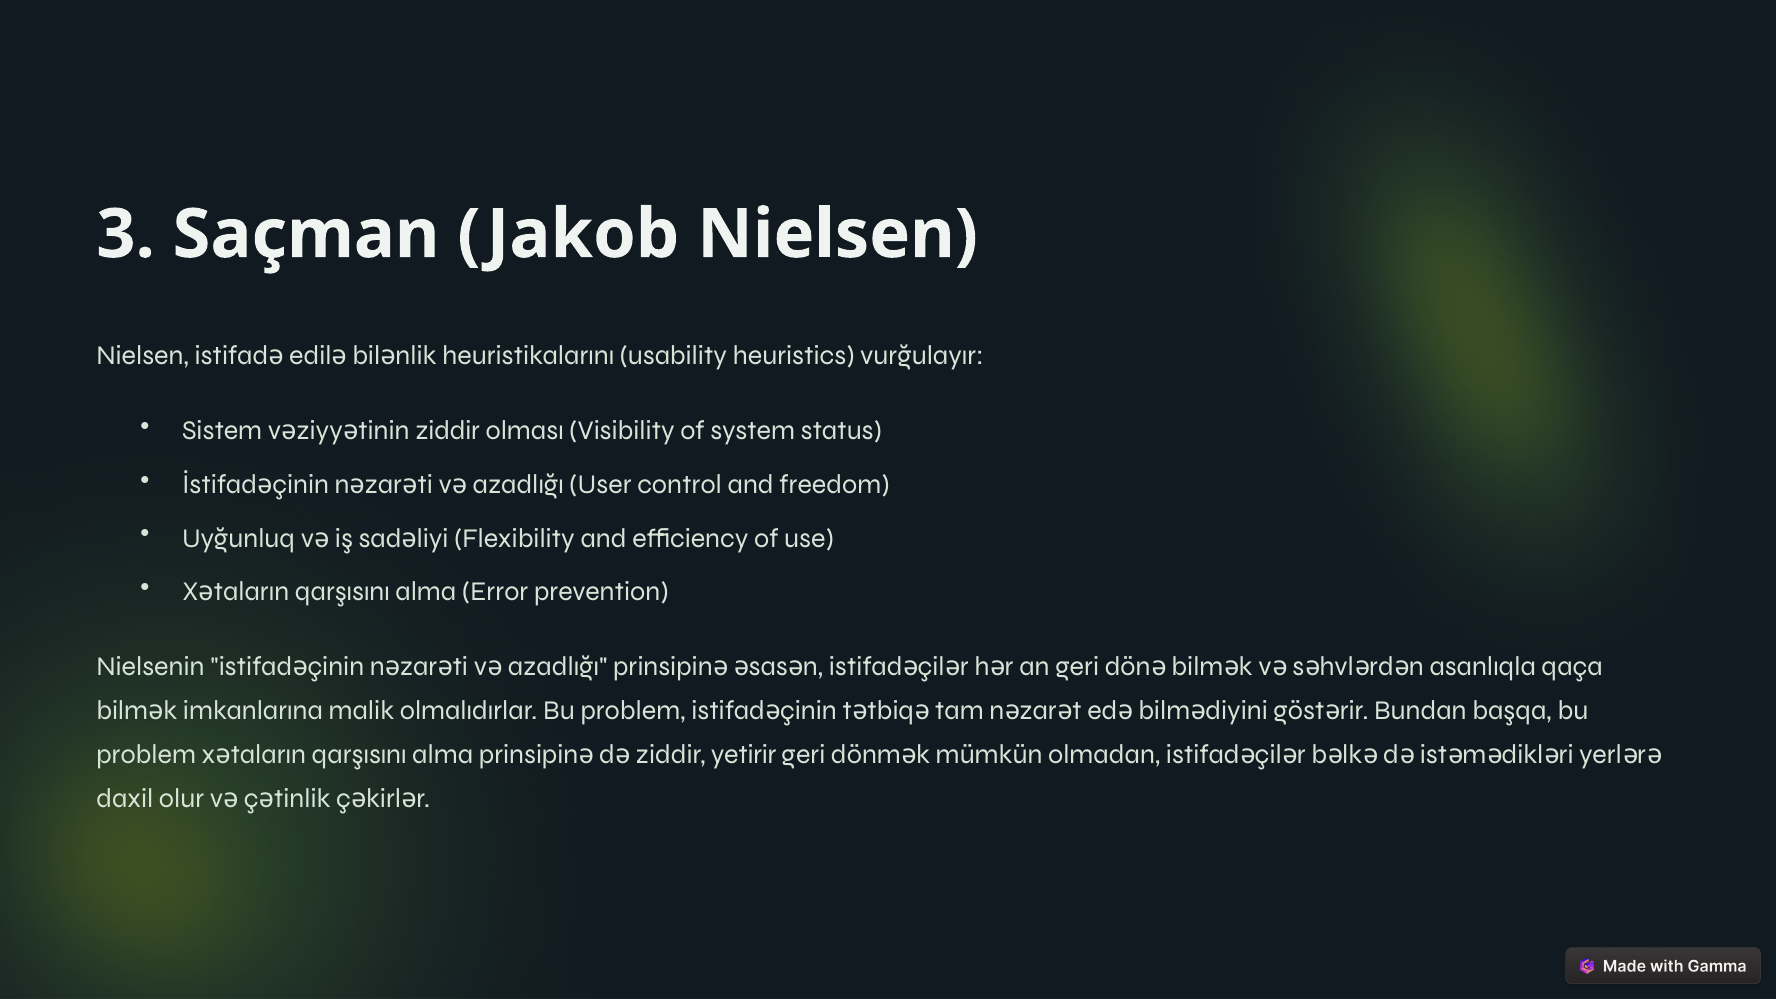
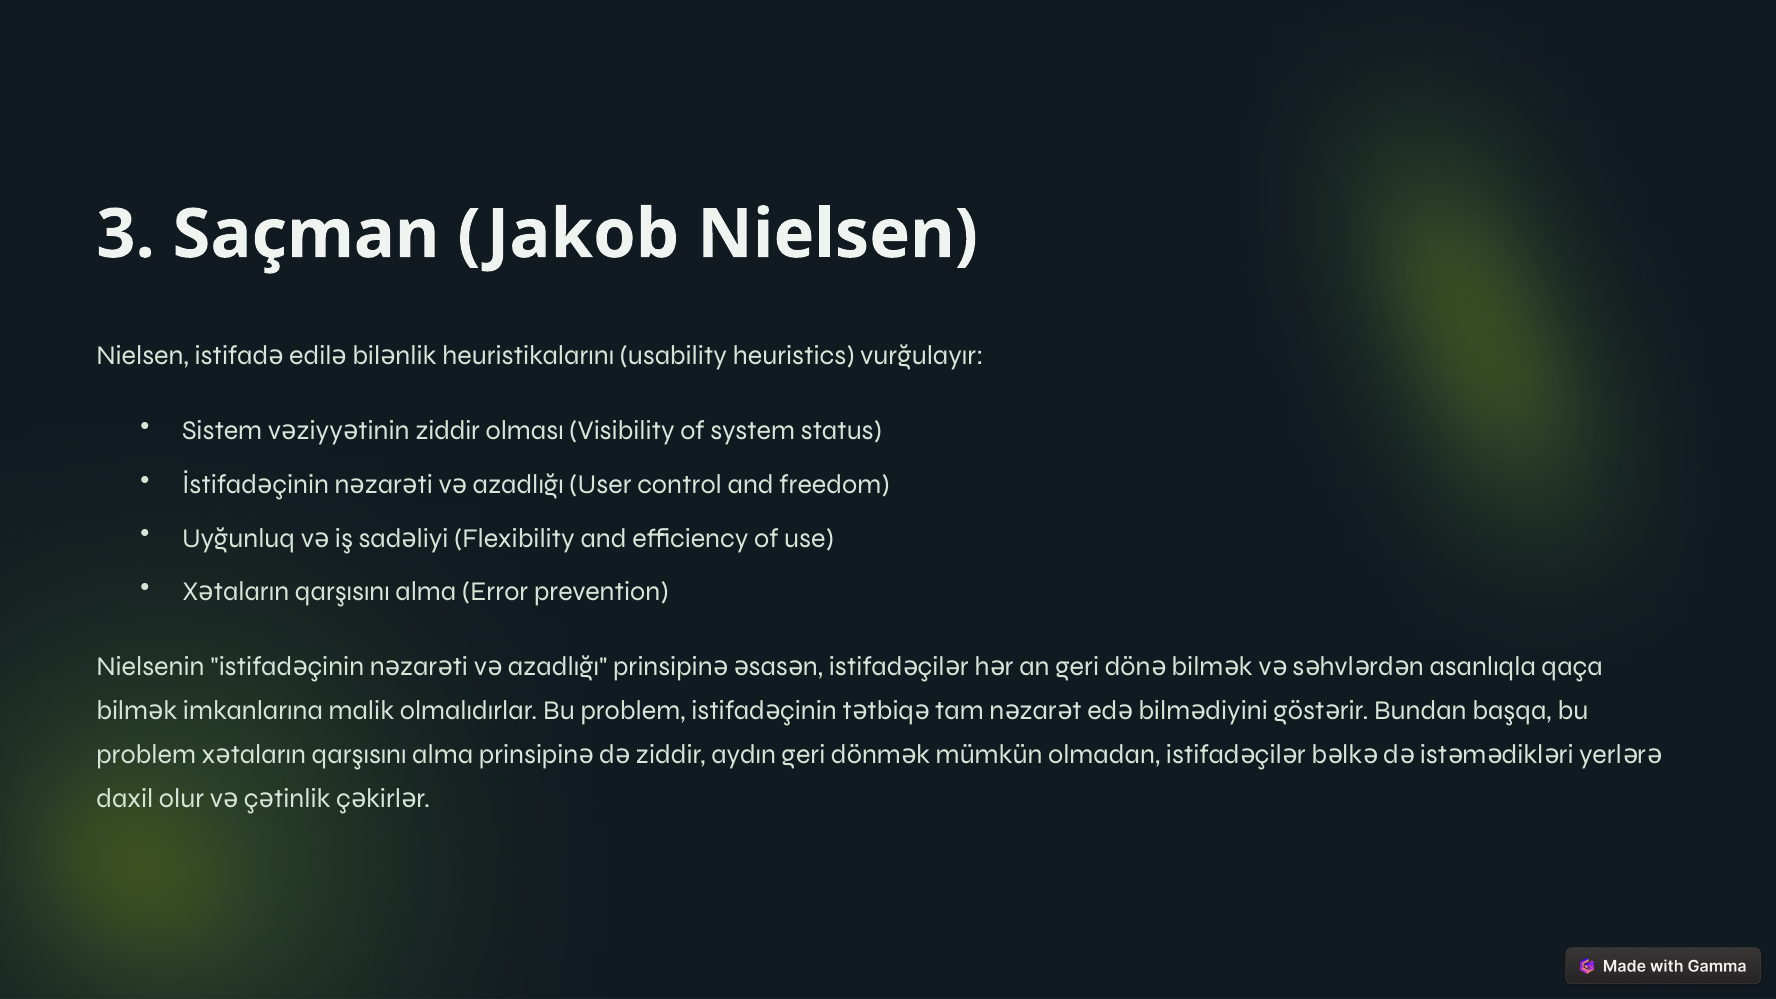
yetirir: yetirir -> aydın
